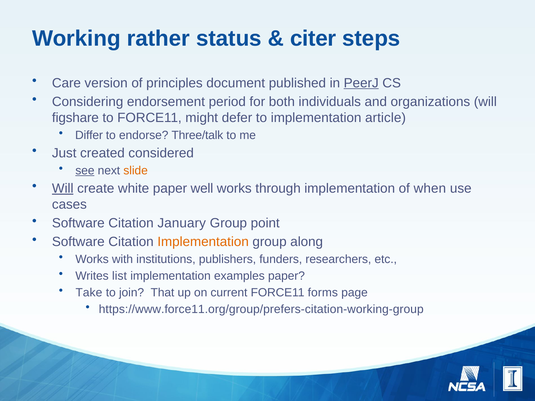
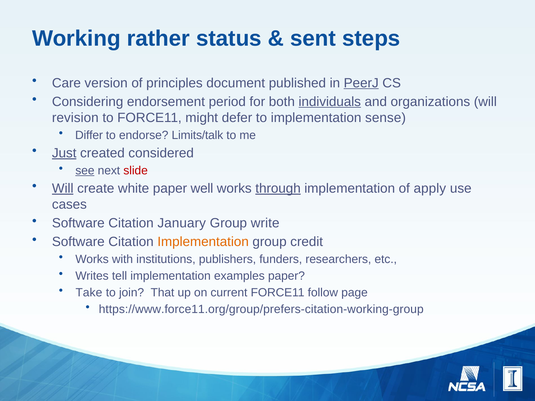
citer: citer -> sent
individuals underline: none -> present
figshare: figshare -> revision
article: article -> sense
Three/talk: Three/talk -> Limits/talk
Just underline: none -> present
slide colour: orange -> red
through underline: none -> present
when: when -> apply
point: point -> write
along: along -> credit
list: list -> tell
forms: forms -> follow
